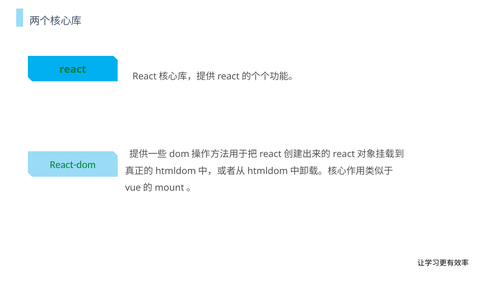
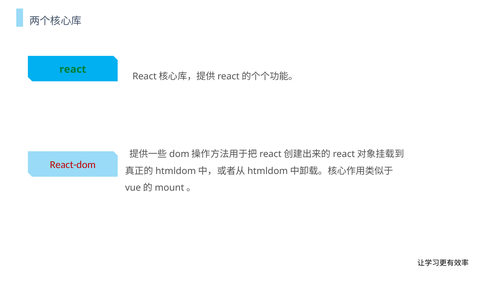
React-dom colour: green -> red
